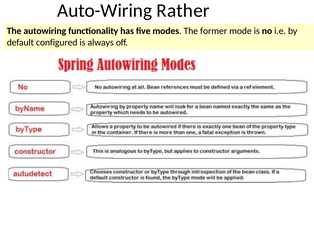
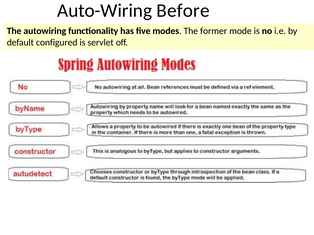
Rather: Rather -> Before
always: always -> servlet
